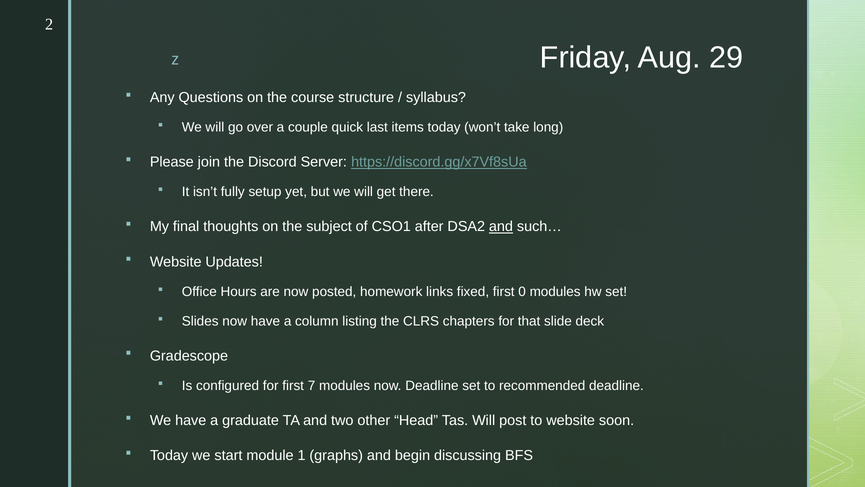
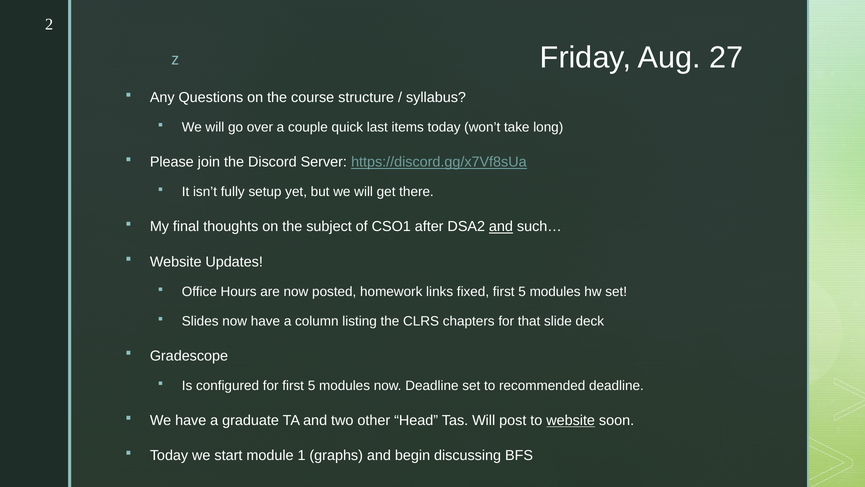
29: 29 -> 27
fixed first 0: 0 -> 5
for first 7: 7 -> 5
website at (571, 420) underline: none -> present
